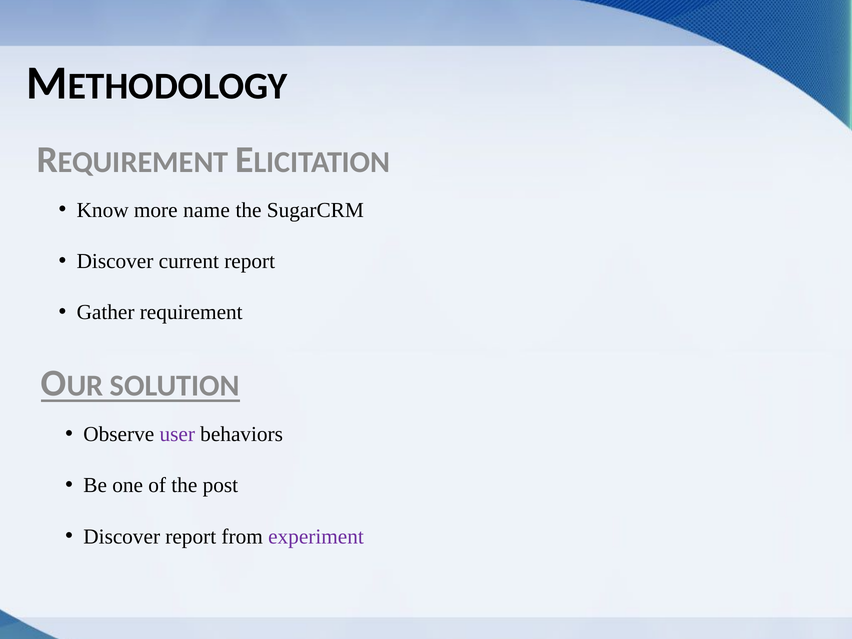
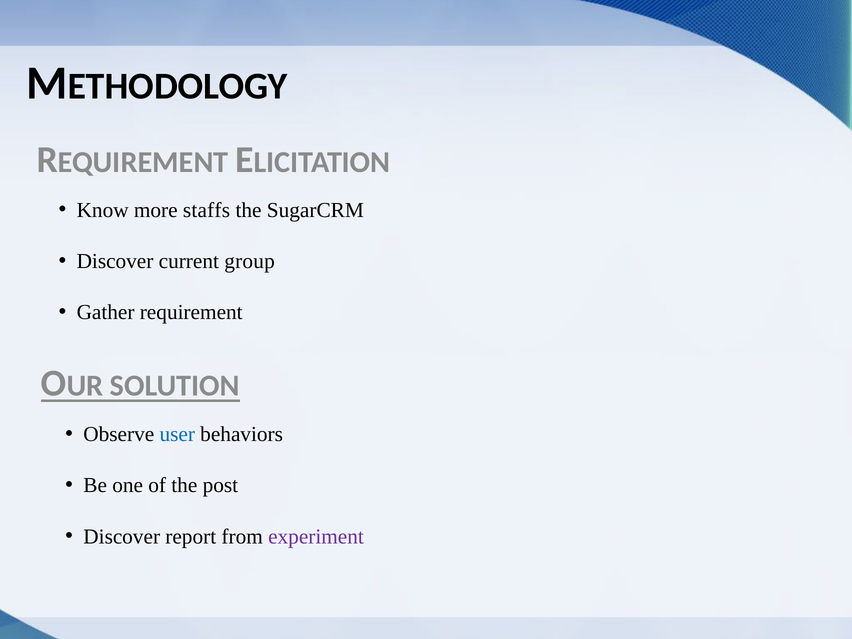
name: name -> staffs
current report: report -> group
user colour: purple -> blue
